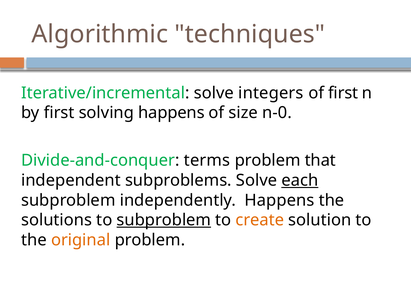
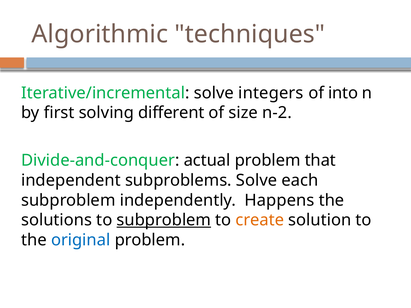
of first: first -> into
solving happens: happens -> different
n-0: n-0 -> n-2
terms: terms -> actual
each underline: present -> none
original colour: orange -> blue
